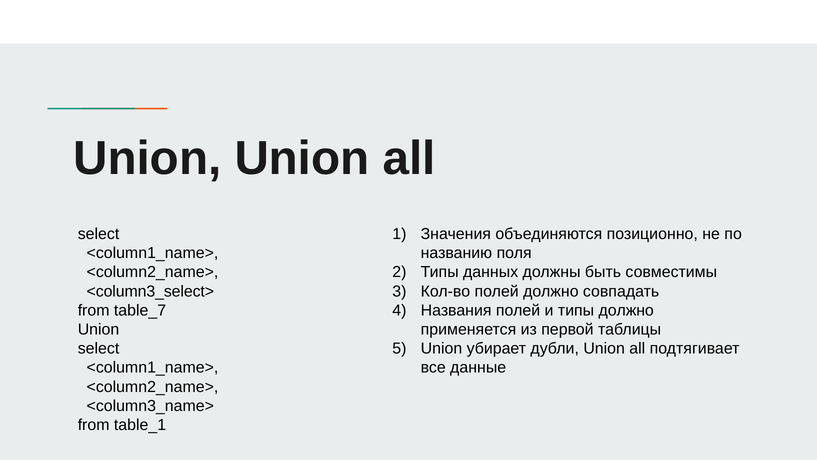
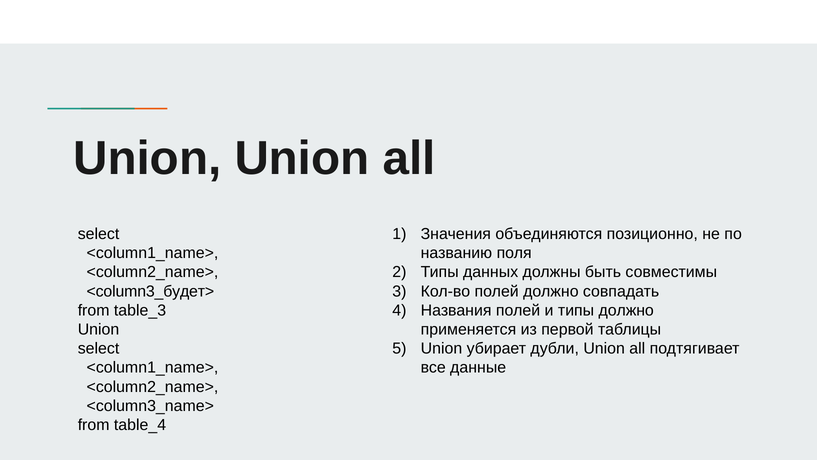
<column3_select>: <column3_select> -> <column3_будет>
table_7: table_7 -> table_3
table_1: table_1 -> table_4
